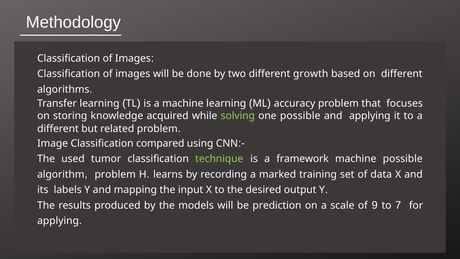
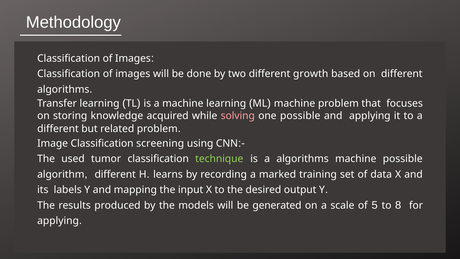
accuracy at (295, 103): accuracy -> machine
solving colour: light green -> pink
compared: compared -> screening
a framework: framework -> algorithms
problem at (115, 174): problem -> different
prediction: prediction -> generated
9: 9 -> 5
7: 7 -> 8
